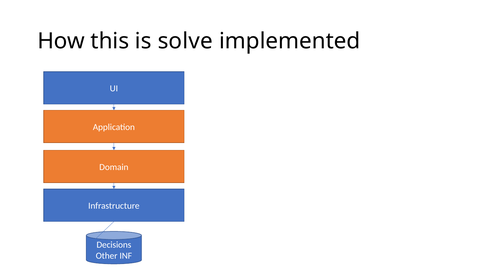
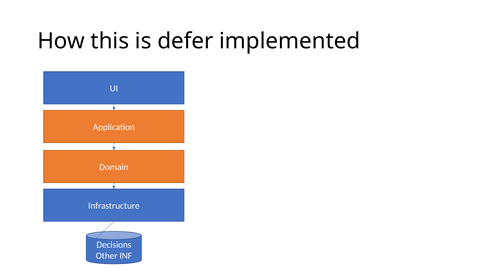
solve: solve -> defer
